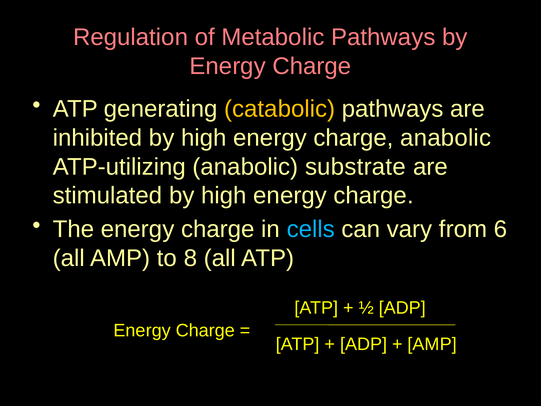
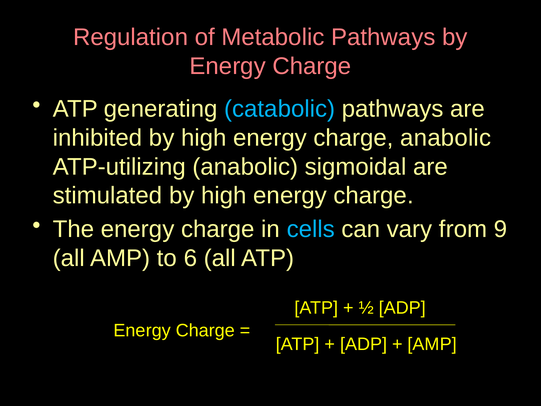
catabolic colour: yellow -> light blue
substrate: substrate -> sigmoidal
6: 6 -> 9
8: 8 -> 6
